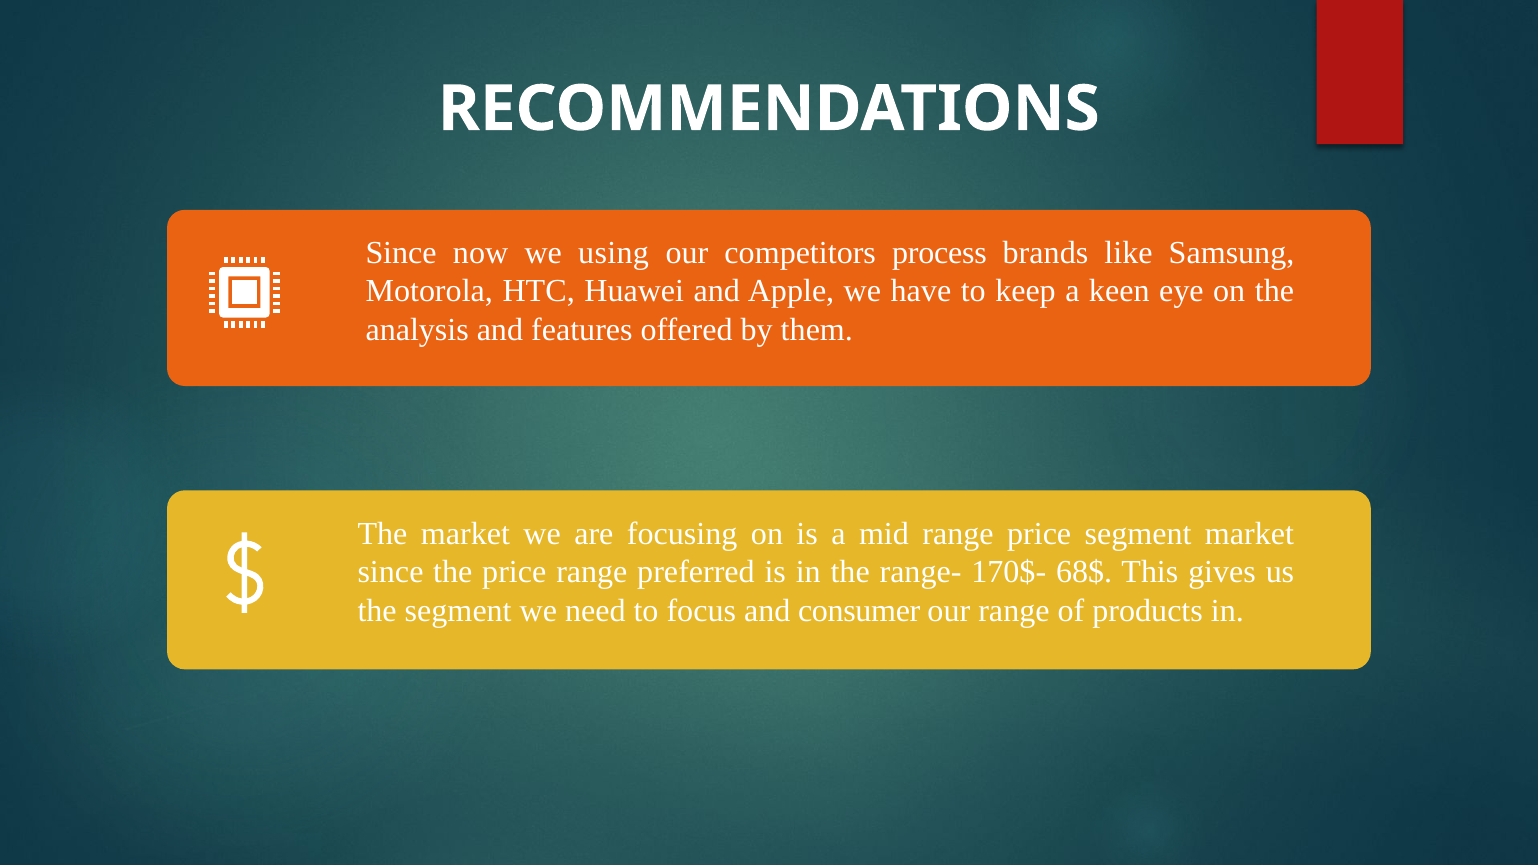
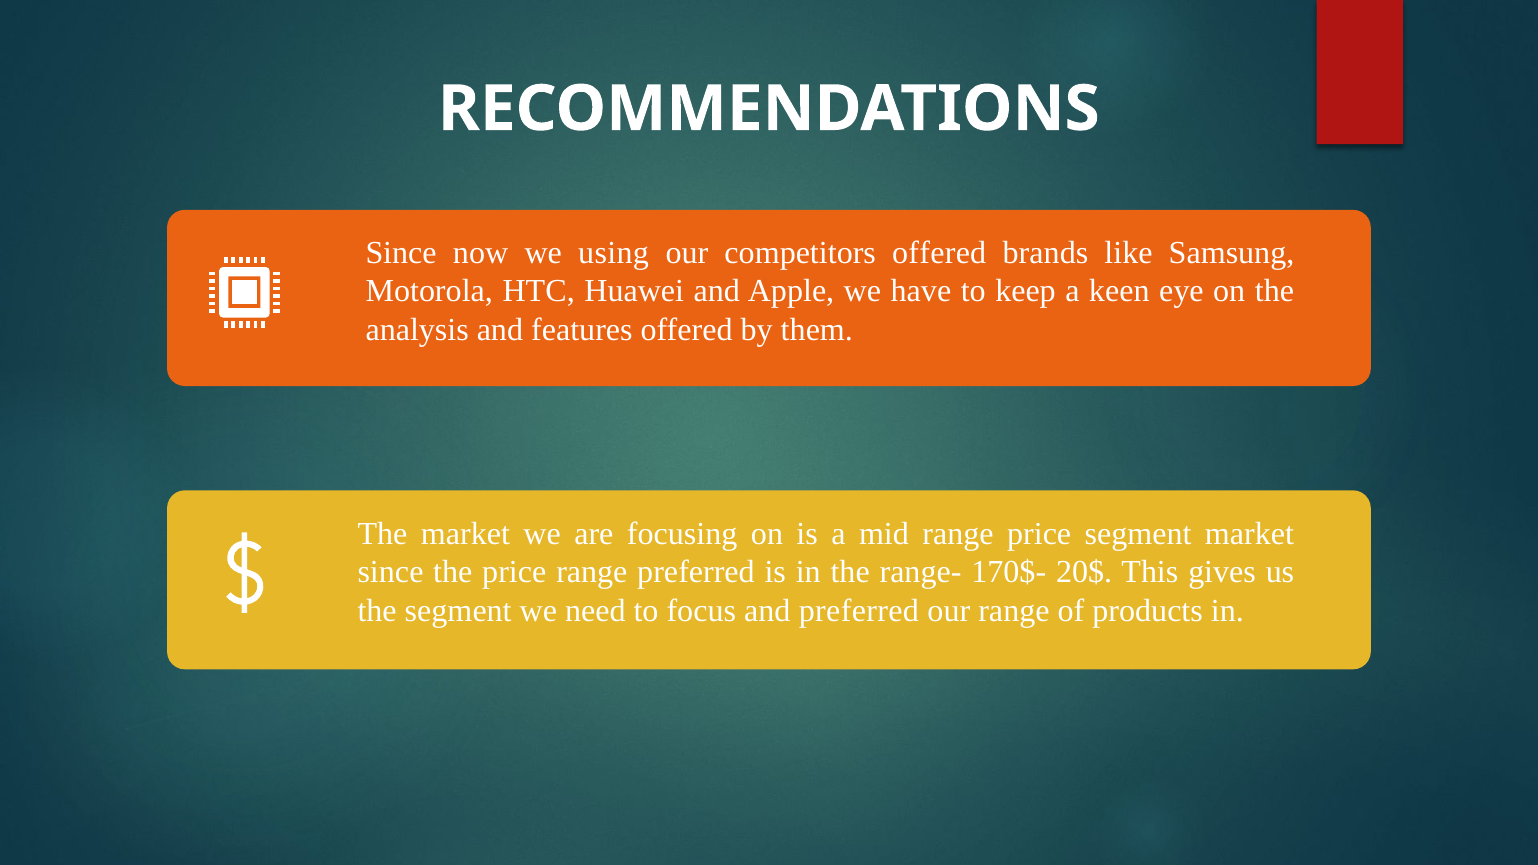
competitors process: process -> offered
68$: 68$ -> 20$
and consumer: consumer -> preferred
